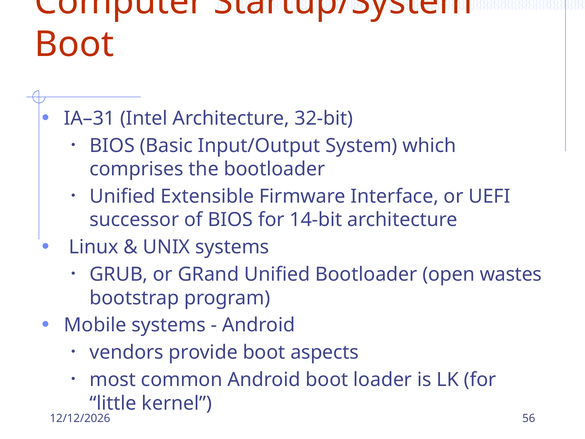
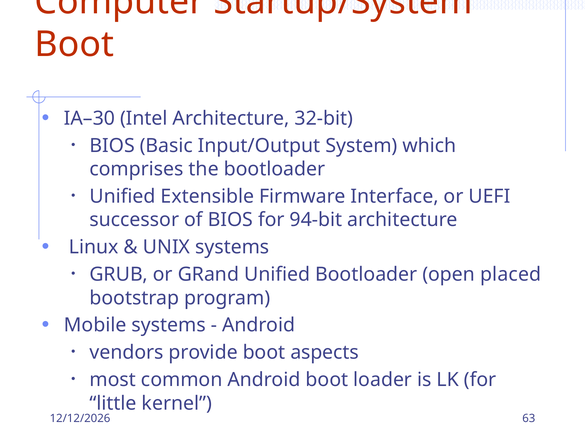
IA–31: IA–31 -> IA–30
14-bit: 14-bit -> 94-bit
wastes: wastes -> placed
56: 56 -> 63
